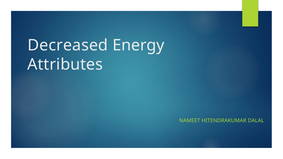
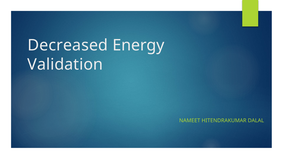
Attributes: Attributes -> Validation
